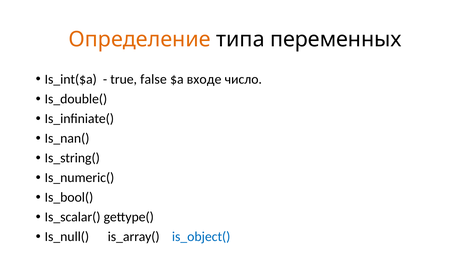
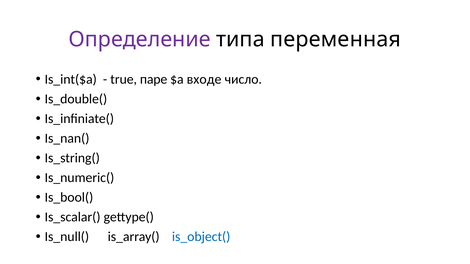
Определение colour: orange -> purple
переменных: переменных -> переменная
false: false -> паре
